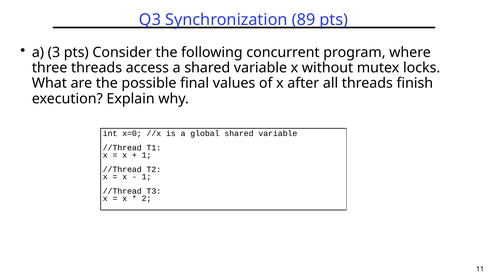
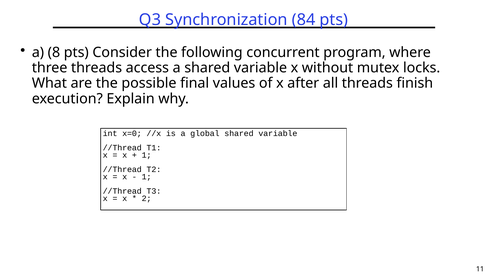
89: 89 -> 84
3: 3 -> 8
